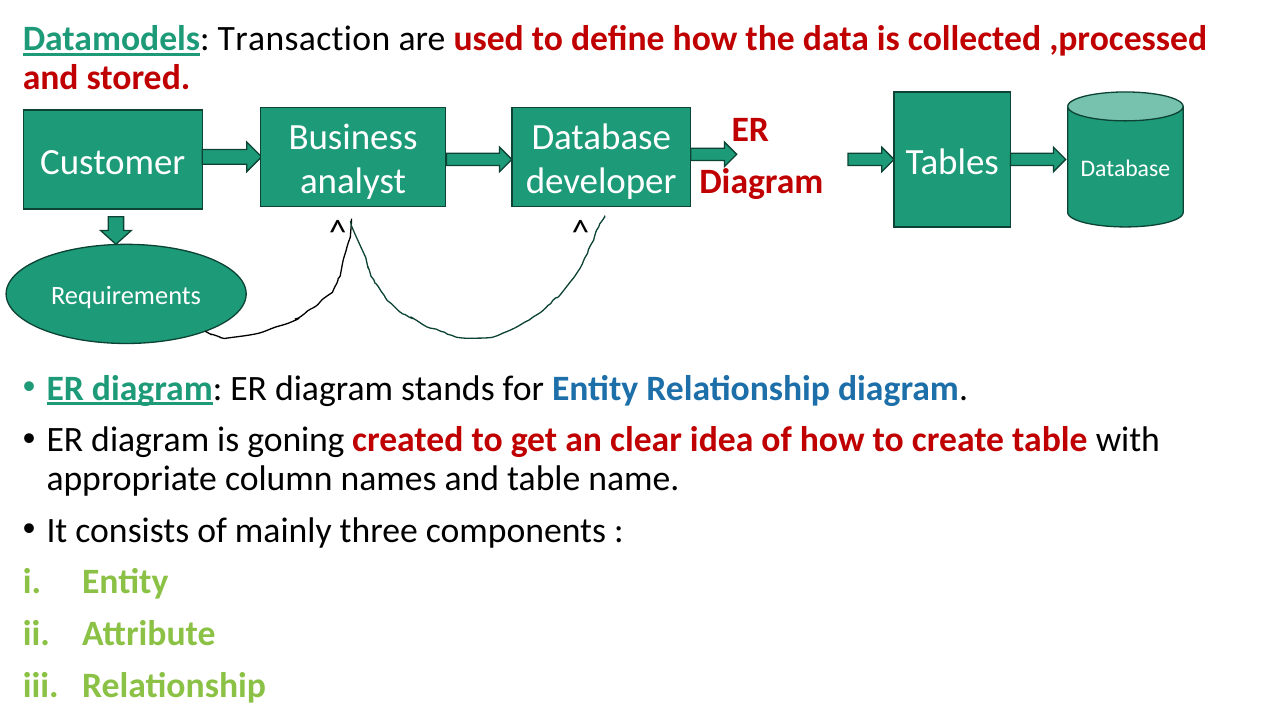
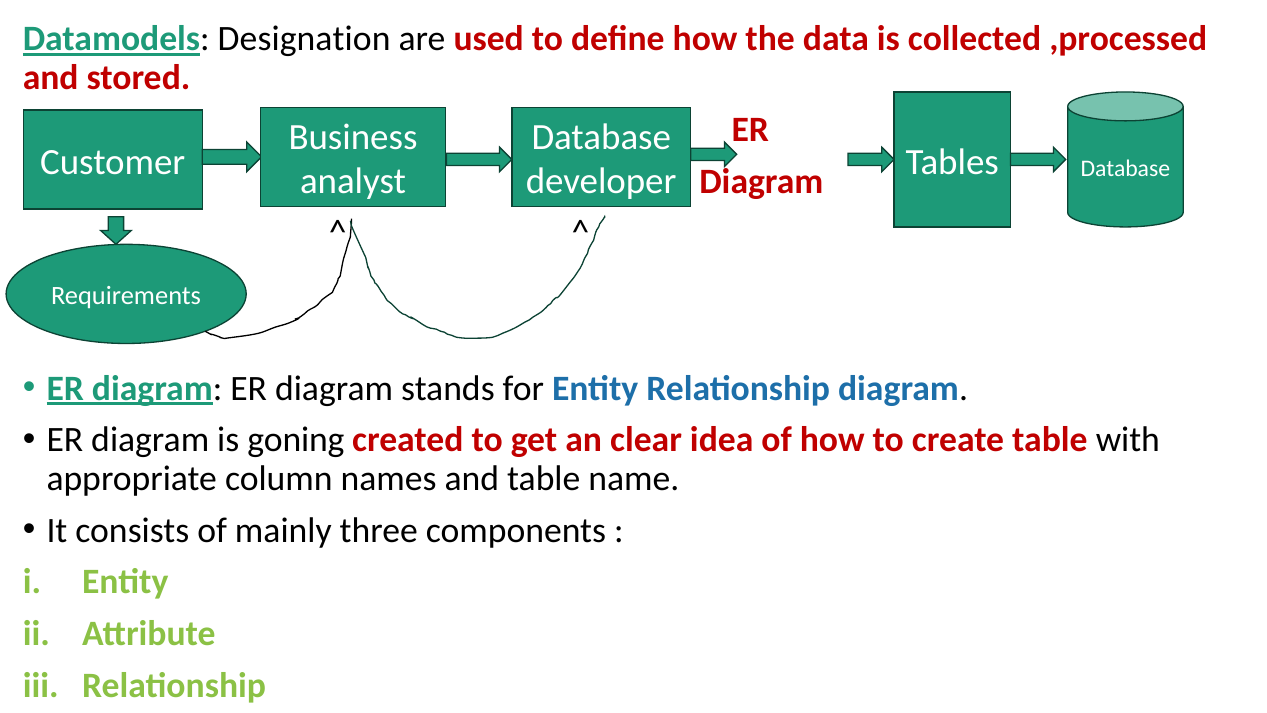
Transaction: Transaction -> Designation
